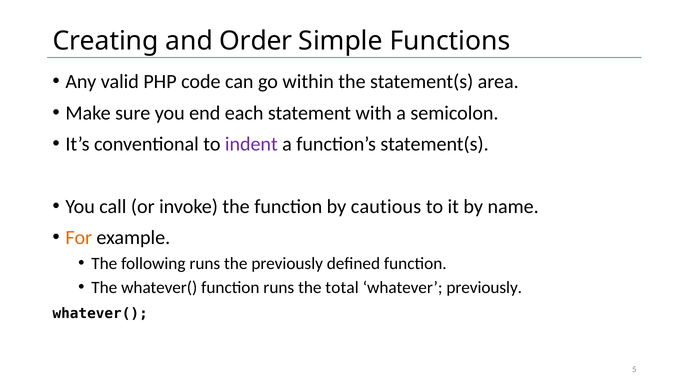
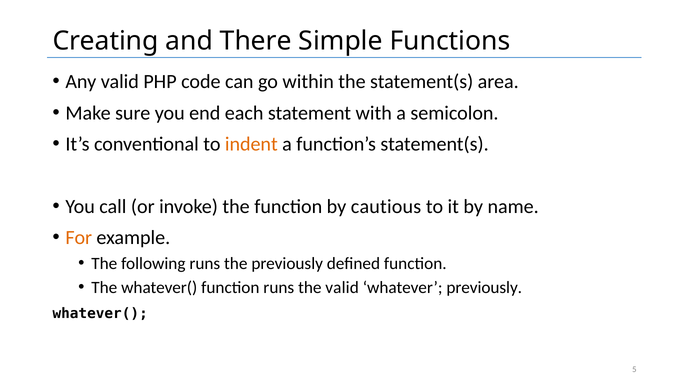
Order: Order -> There
indent colour: purple -> orange
the total: total -> valid
